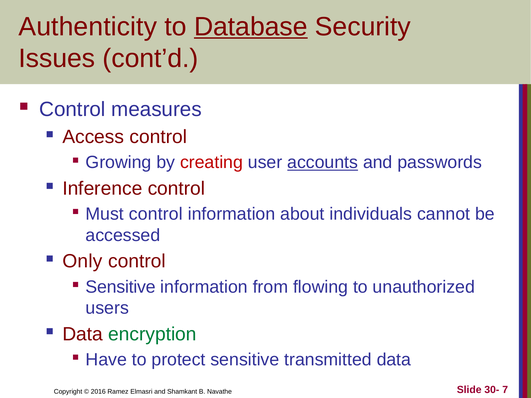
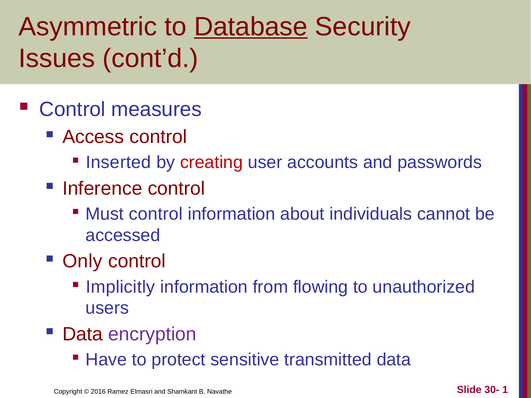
Authenticity: Authenticity -> Asymmetric
Growing: Growing -> Inserted
accounts underline: present -> none
Sensitive at (121, 287): Sensitive -> Implicitly
encryption colour: green -> purple
7: 7 -> 1
